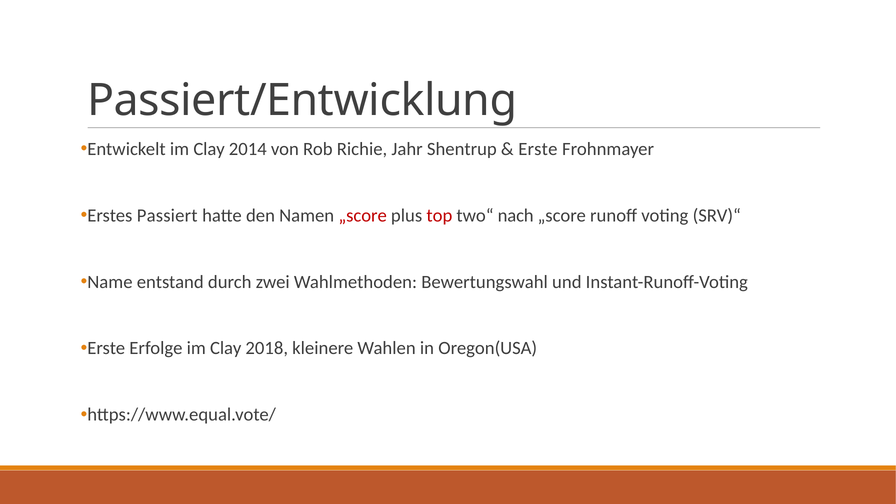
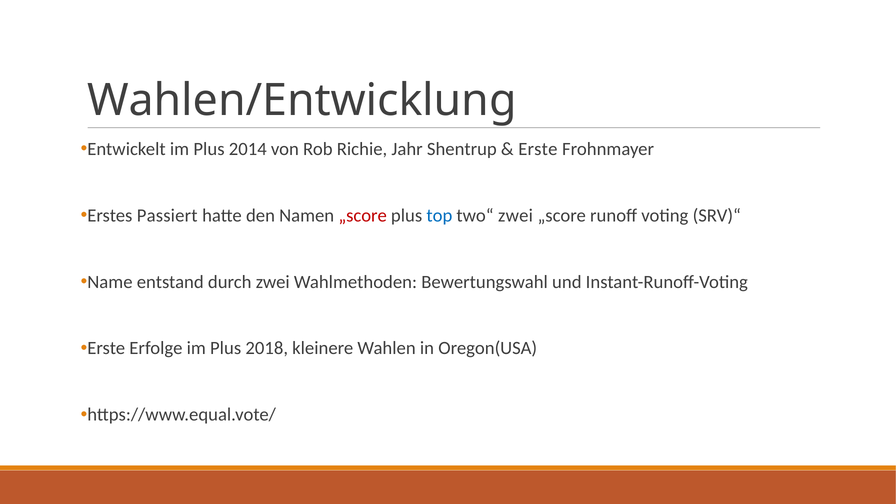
Passiert/Entwicklung: Passiert/Entwicklung -> Wahlen/Entwicklung
Entwickelt im Clay: Clay -> Plus
top colour: red -> blue
two“ nach: nach -> zwei
Erfolge im Clay: Clay -> Plus
